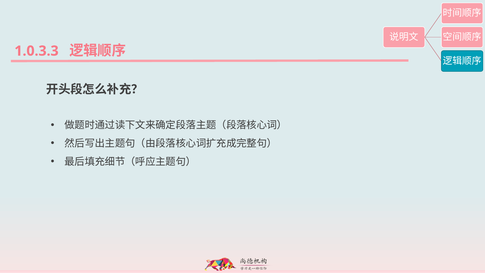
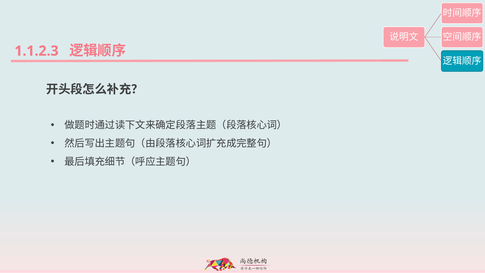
1.0.3.3: 1.0.3.3 -> 1.1.2.3
